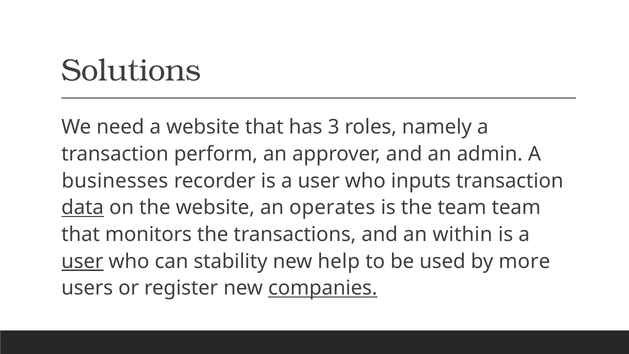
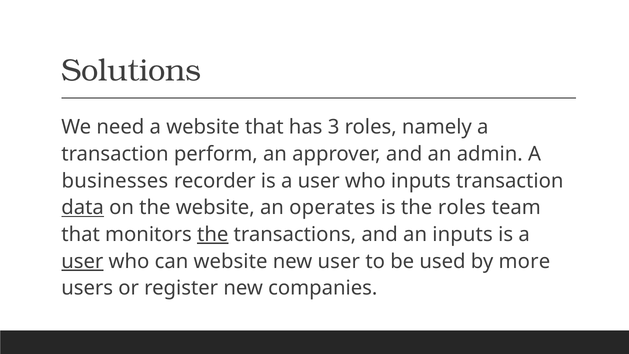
the team: team -> roles
the at (213, 234) underline: none -> present
an within: within -> inputs
can stability: stability -> website
new help: help -> user
companies underline: present -> none
